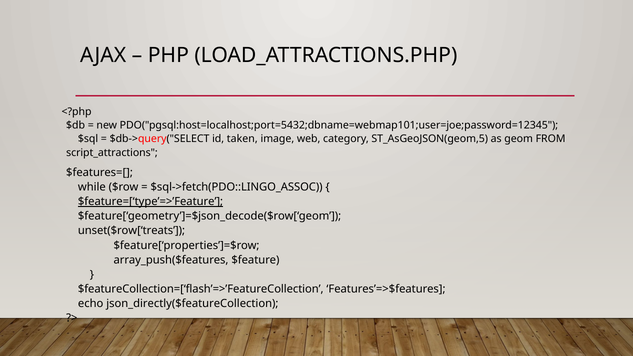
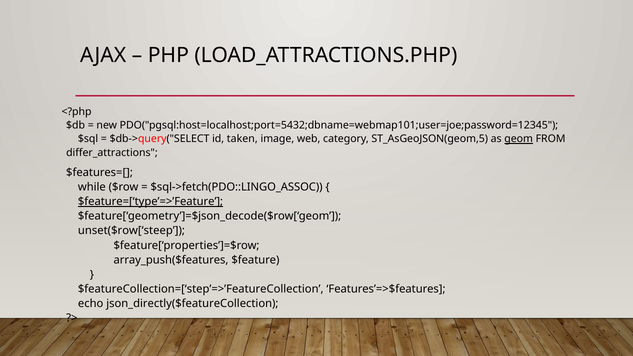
geom underline: none -> present
script_attractions: script_attractions -> differ_attractions
unset($row[‘treats: unset($row[‘treats -> unset($row[‘steep
$featureCollection=[‘flash’=>’FeatureCollection: $featureCollection=[‘flash’=>’FeatureCollection -> $featureCollection=[‘step’=>’FeatureCollection
